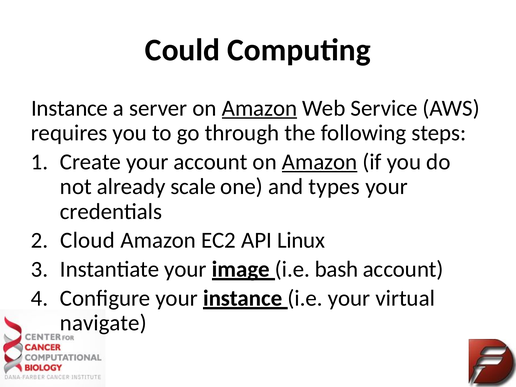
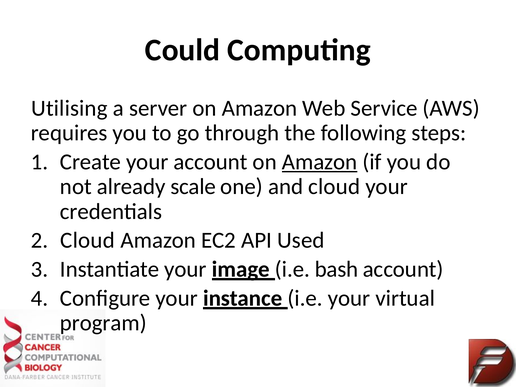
Instance at (70, 108): Instance -> Utilising
Amazon at (260, 108) underline: present -> none
and types: types -> cloud
Linux: Linux -> Used
navigate: navigate -> program
